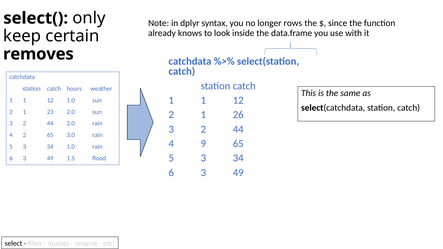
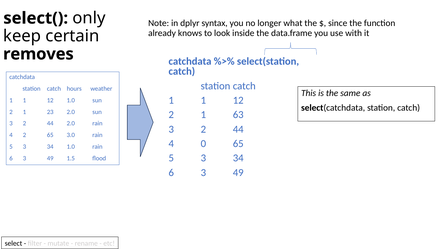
rows: rows -> what
26: 26 -> 63
9: 9 -> 0
